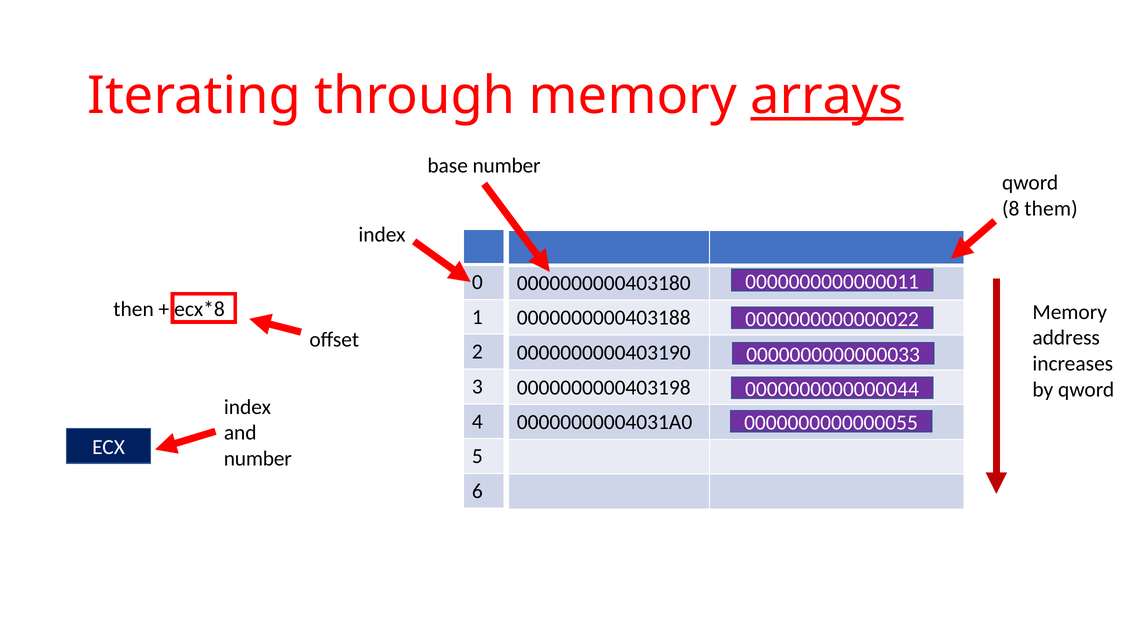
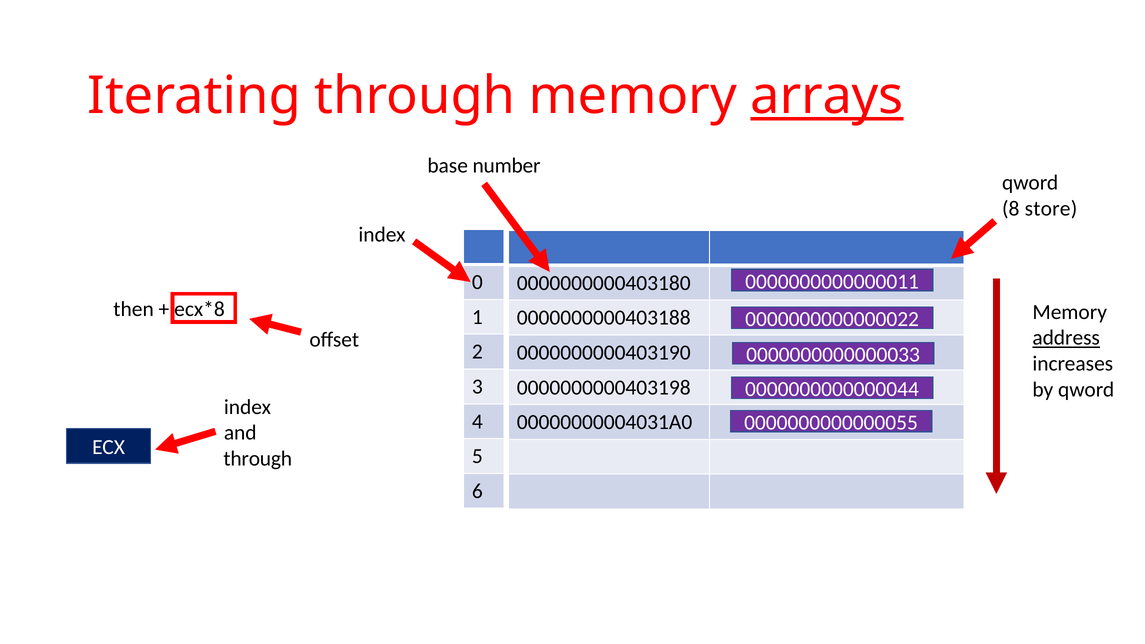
them: them -> store
address underline: none -> present
number at (258, 459): number -> through
